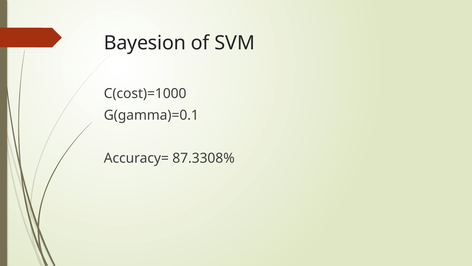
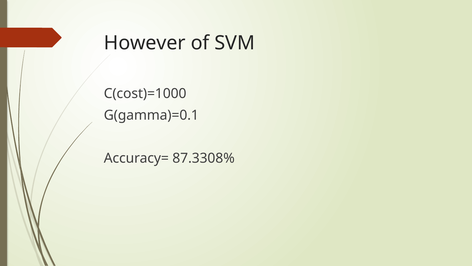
Bayesion: Bayesion -> However
